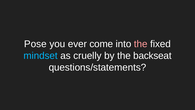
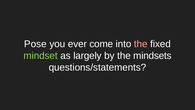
mindset colour: light blue -> light green
cruelly: cruelly -> largely
backseat: backseat -> mindsets
